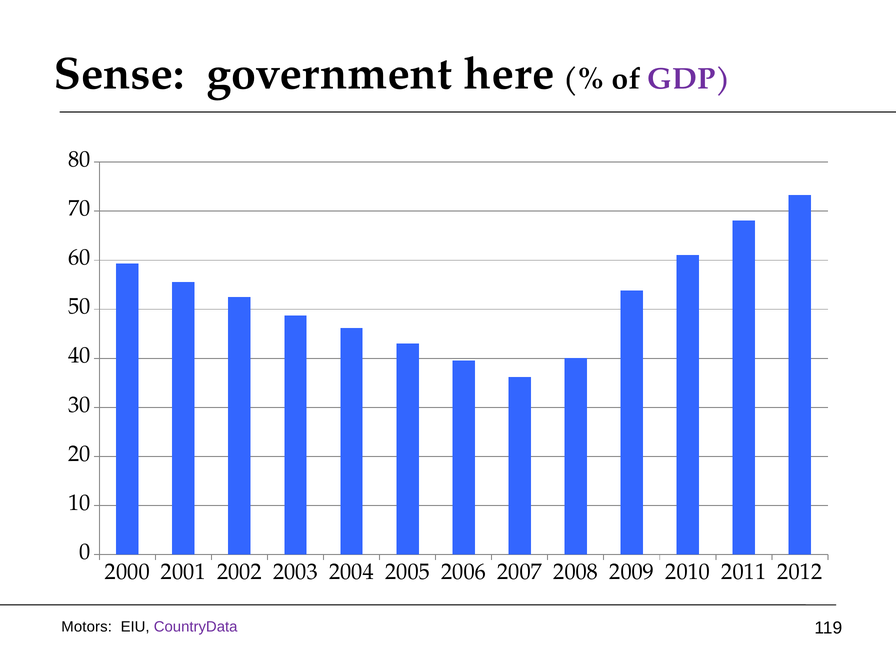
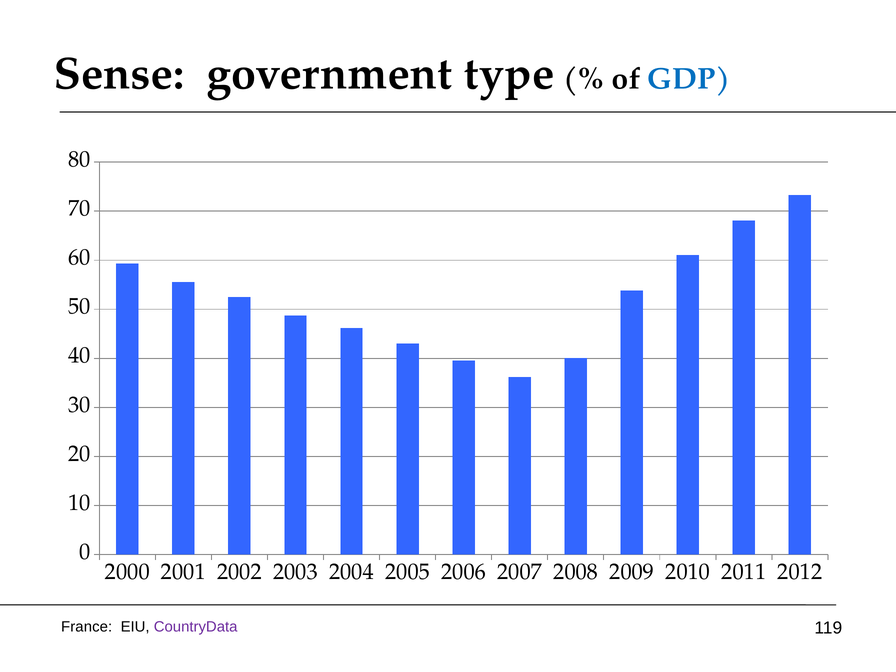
here: here -> type
GDP colour: purple -> blue
Motors: Motors -> France
